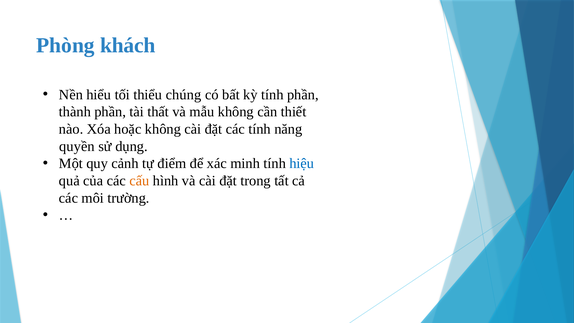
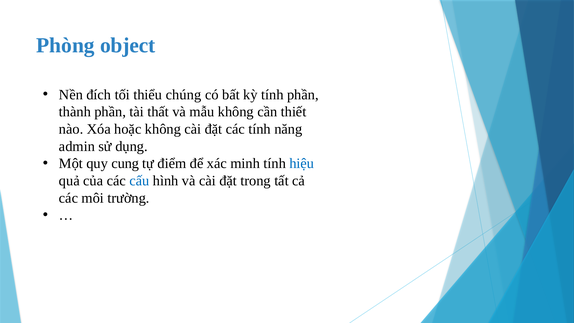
khách: khách -> object
hiểu: hiểu -> đích
quyền: quyền -> admin
cảnh: cảnh -> cung
cấu colour: orange -> blue
